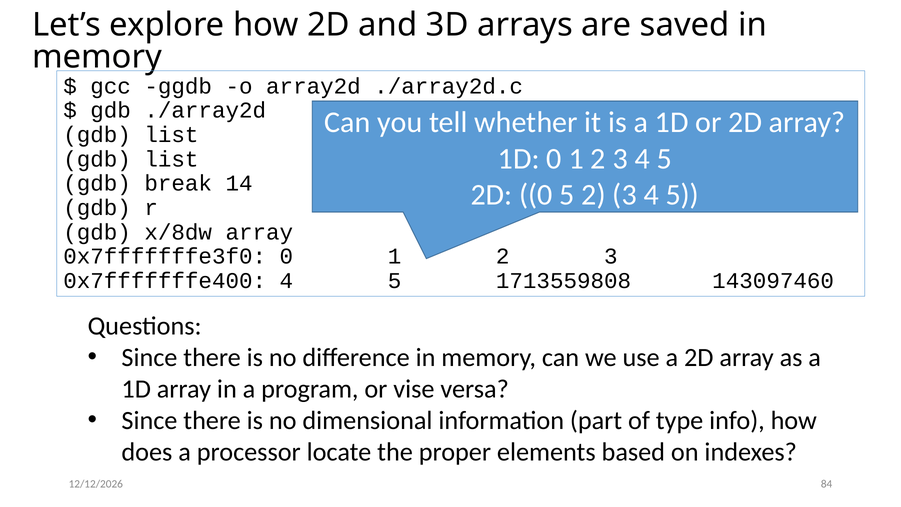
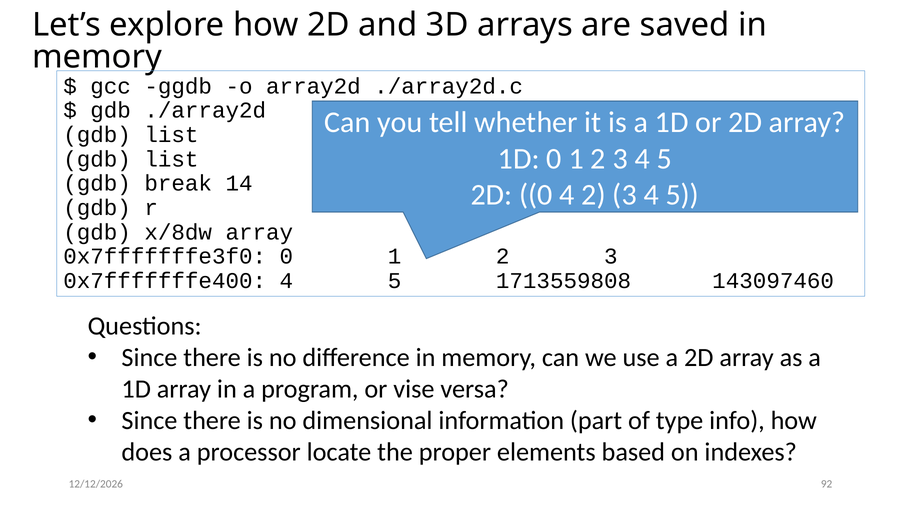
0 5: 5 -> 4
84: 84 -> 92
